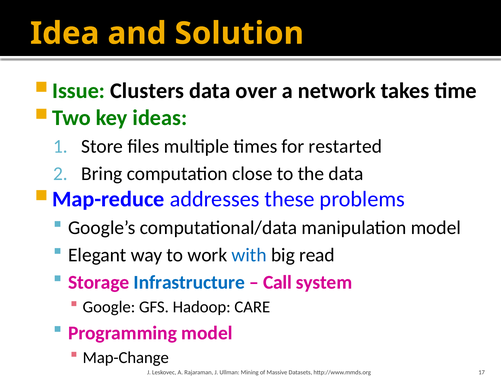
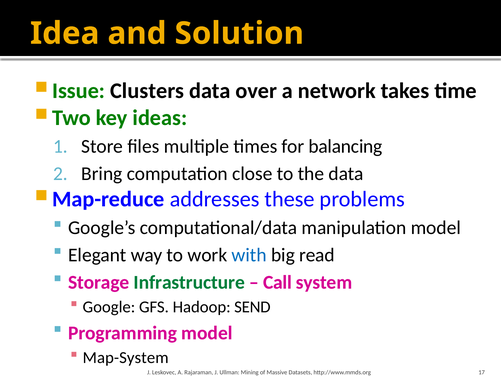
restarted: restarted -> balancing
Infrastructure colour: blue -> green
CARE: CARE -> SEND
Map-Change: Map-Change -> Map-System
